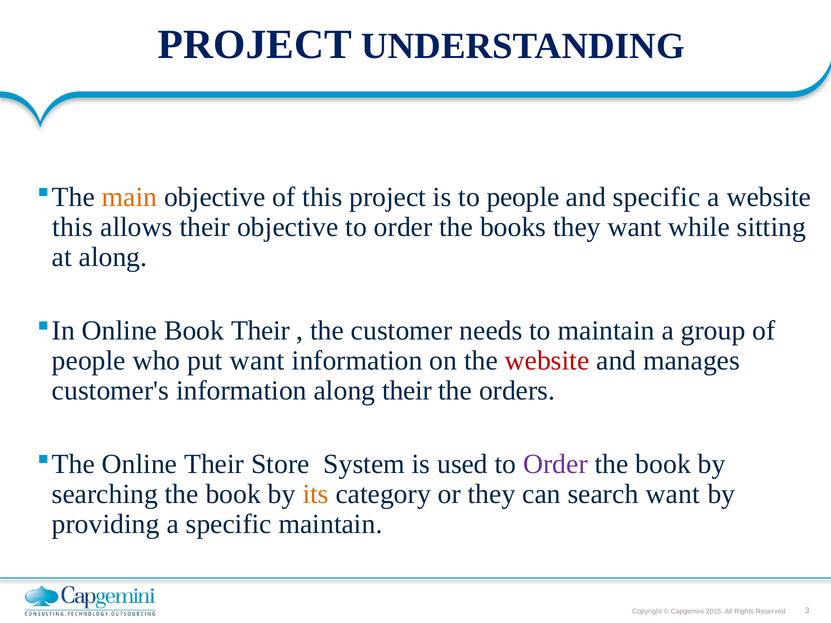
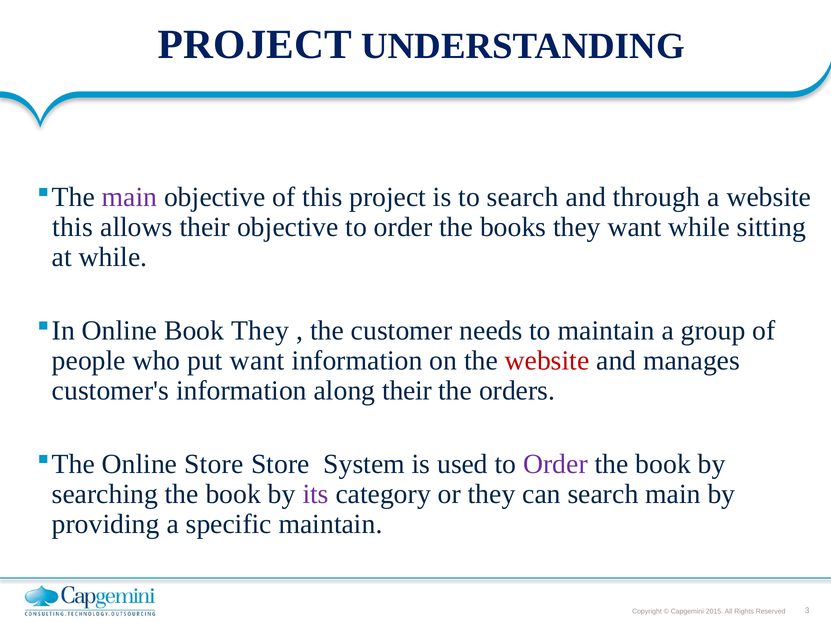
main at (129, 197) colour: orange -> purple
to people: people -> search
and specific: specific -> through
at along: along -> while
Book Their: Their -> They
Online Their: Their -> Store
its colour: orange -> purple
search want: want -> main
